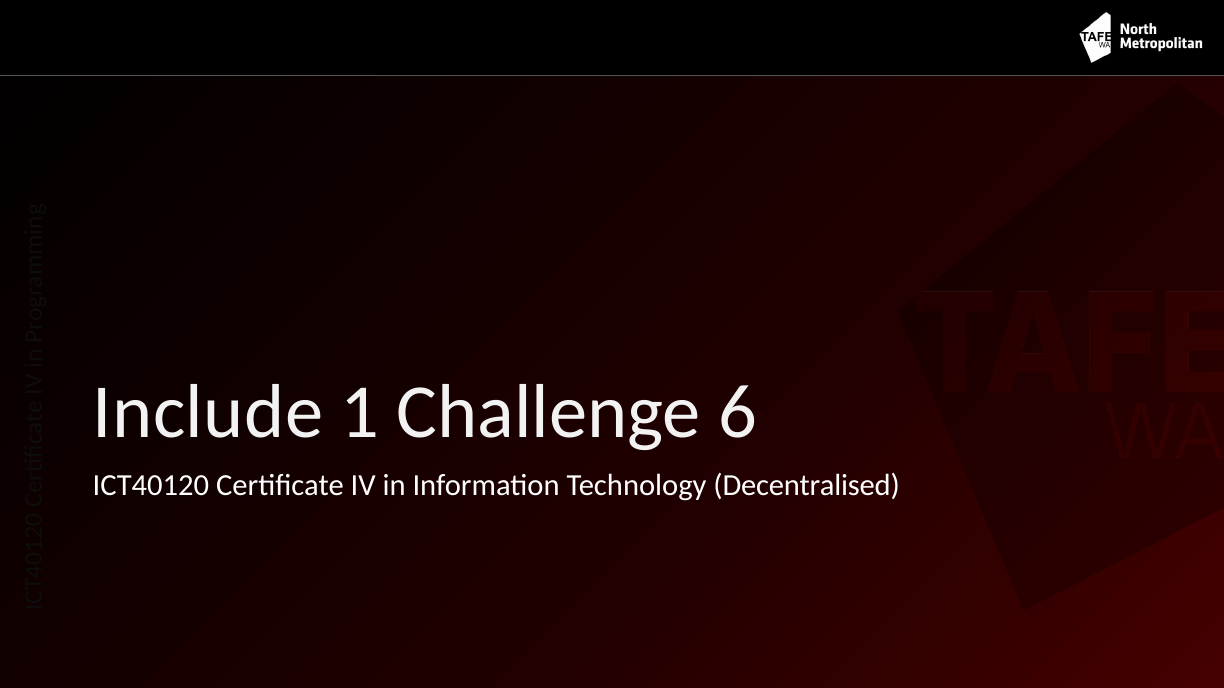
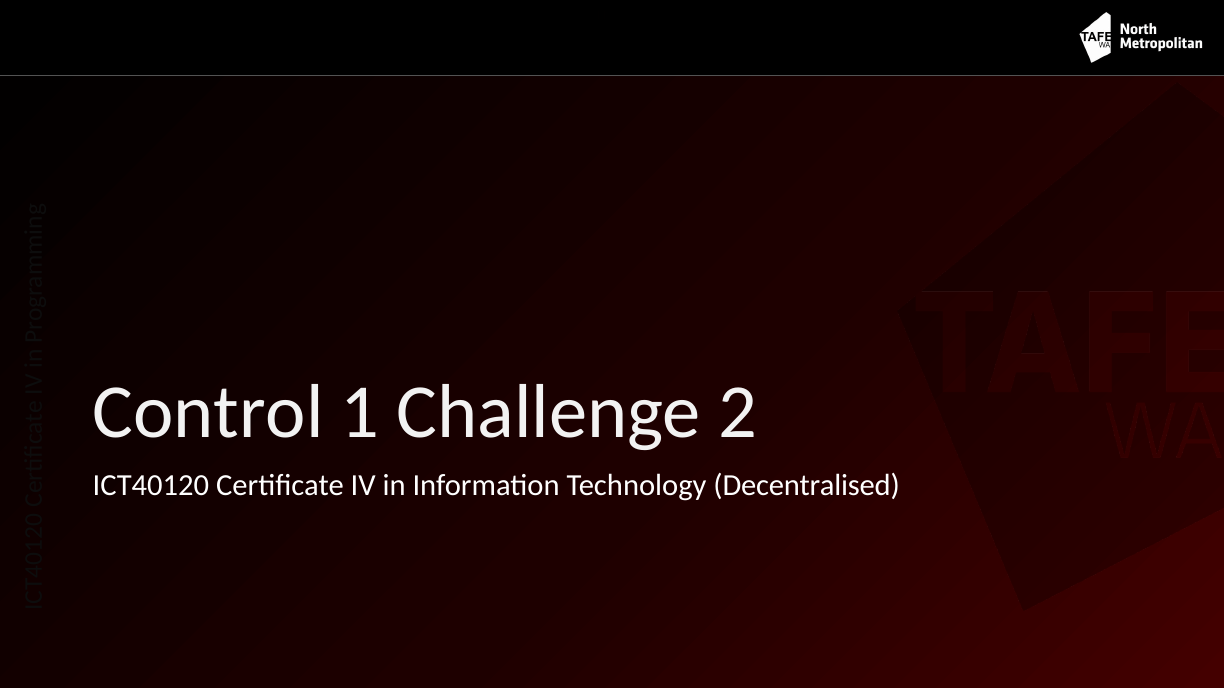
Include: Include -> Control
Challenge 6: 6 -> 2
